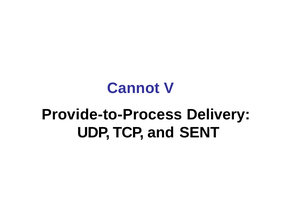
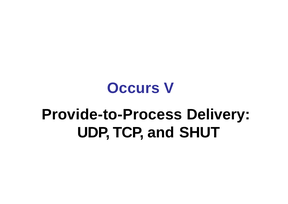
Cannot: Cannot -> Occurs
SENT: SENT -> SHUT
